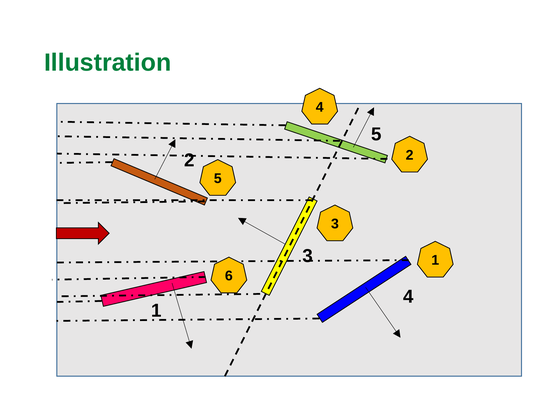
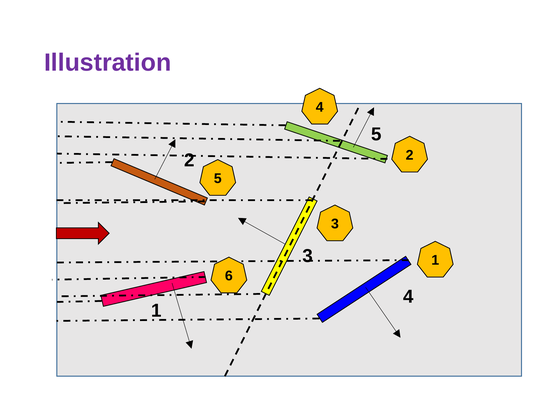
Illustration colour: green -> purple
